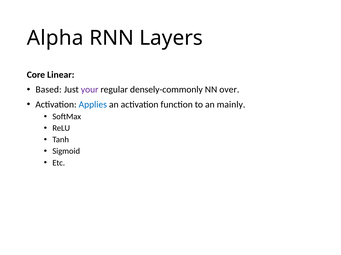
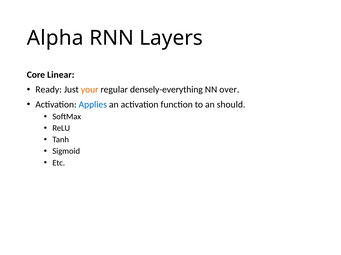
Based: Based -> Ready
your colour: purple -> orange
densely-commonly: densely-commonly -> densely-everything
mainly: mainly -> should
